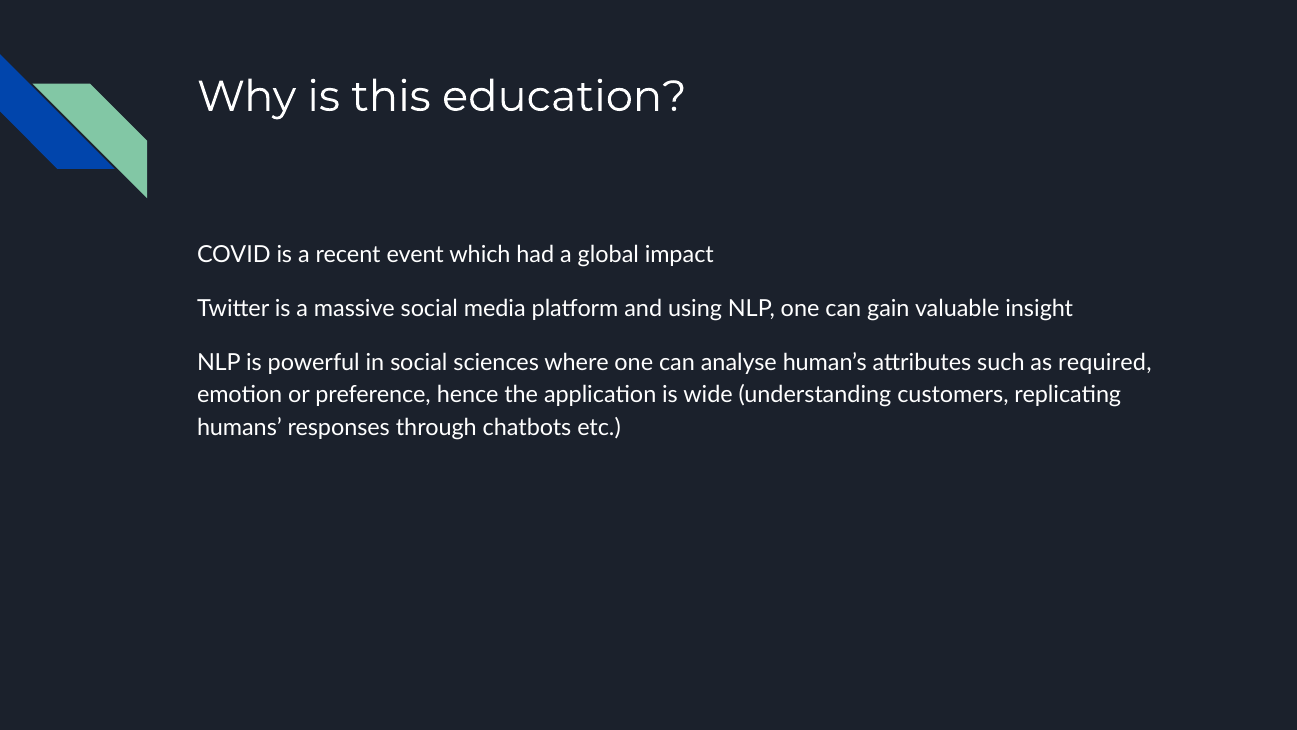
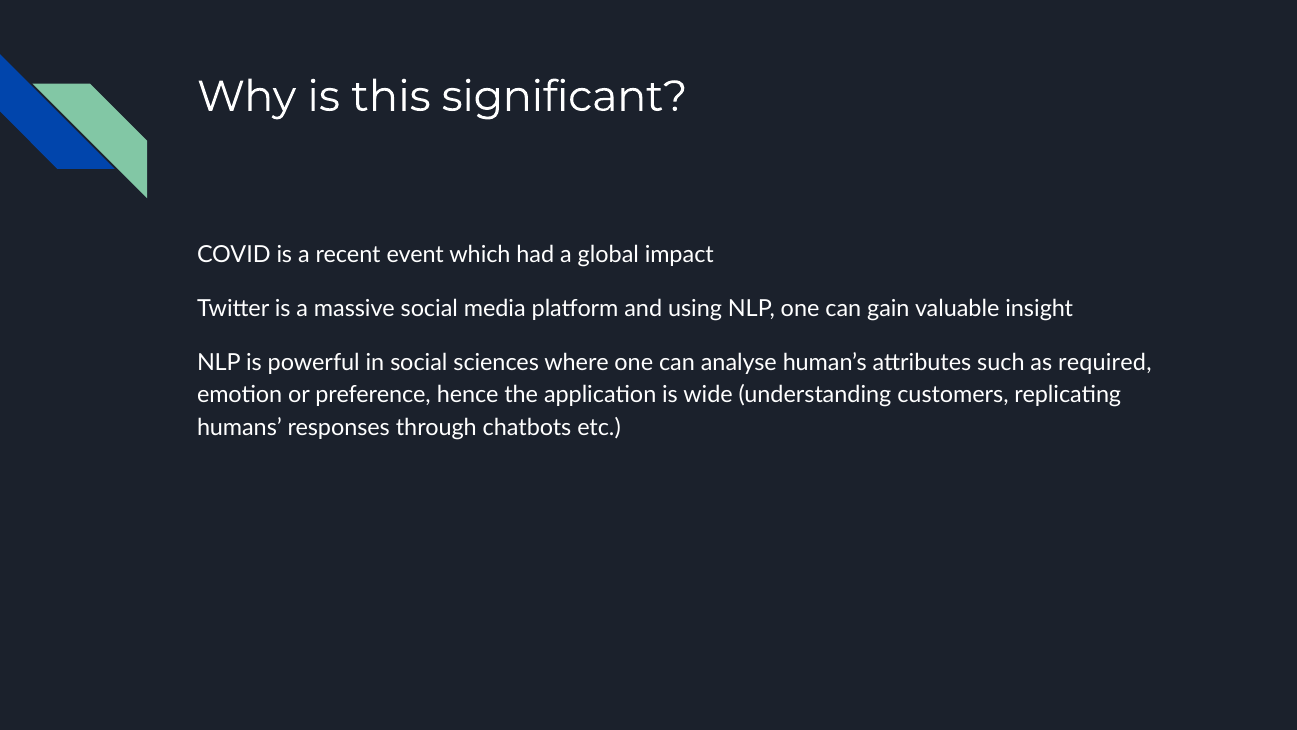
education: education -> significant
